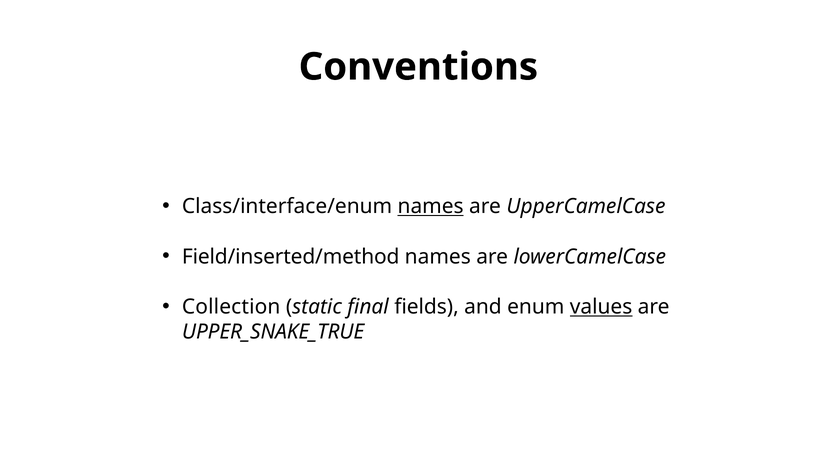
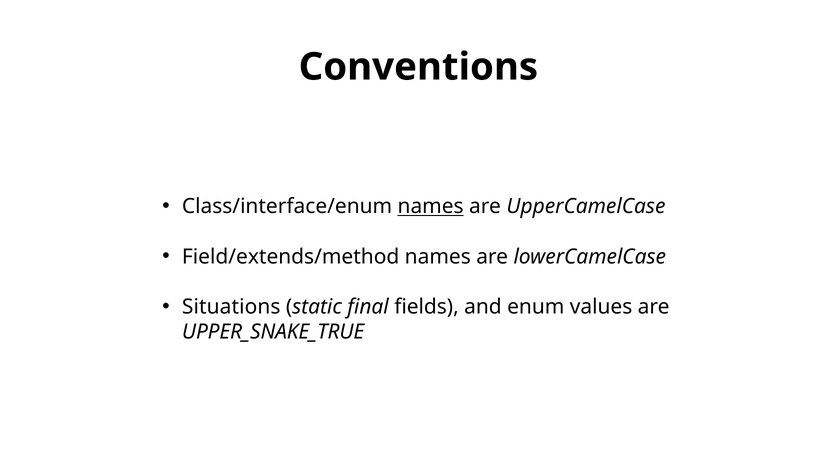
Field/inserted/method: Field/inserted/method -> Field/extends/method
Collection: Collection -> Situations
values underline: present -> none
